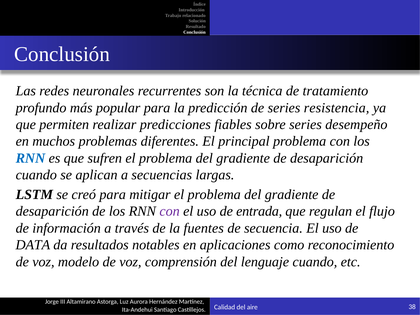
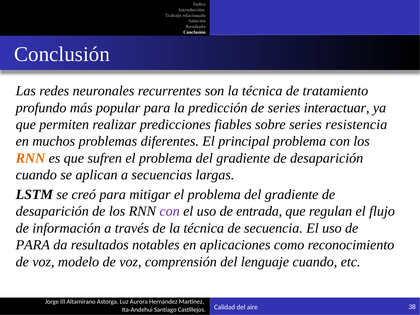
resistencia: resistencia -> interactuar
desempeño: desempeño -> resistencia
RNN at (30, 158) colour: blue -> orange
de la fuentes: fuentes -> técnica
DATA at (33, 245): DATA -> PARA
